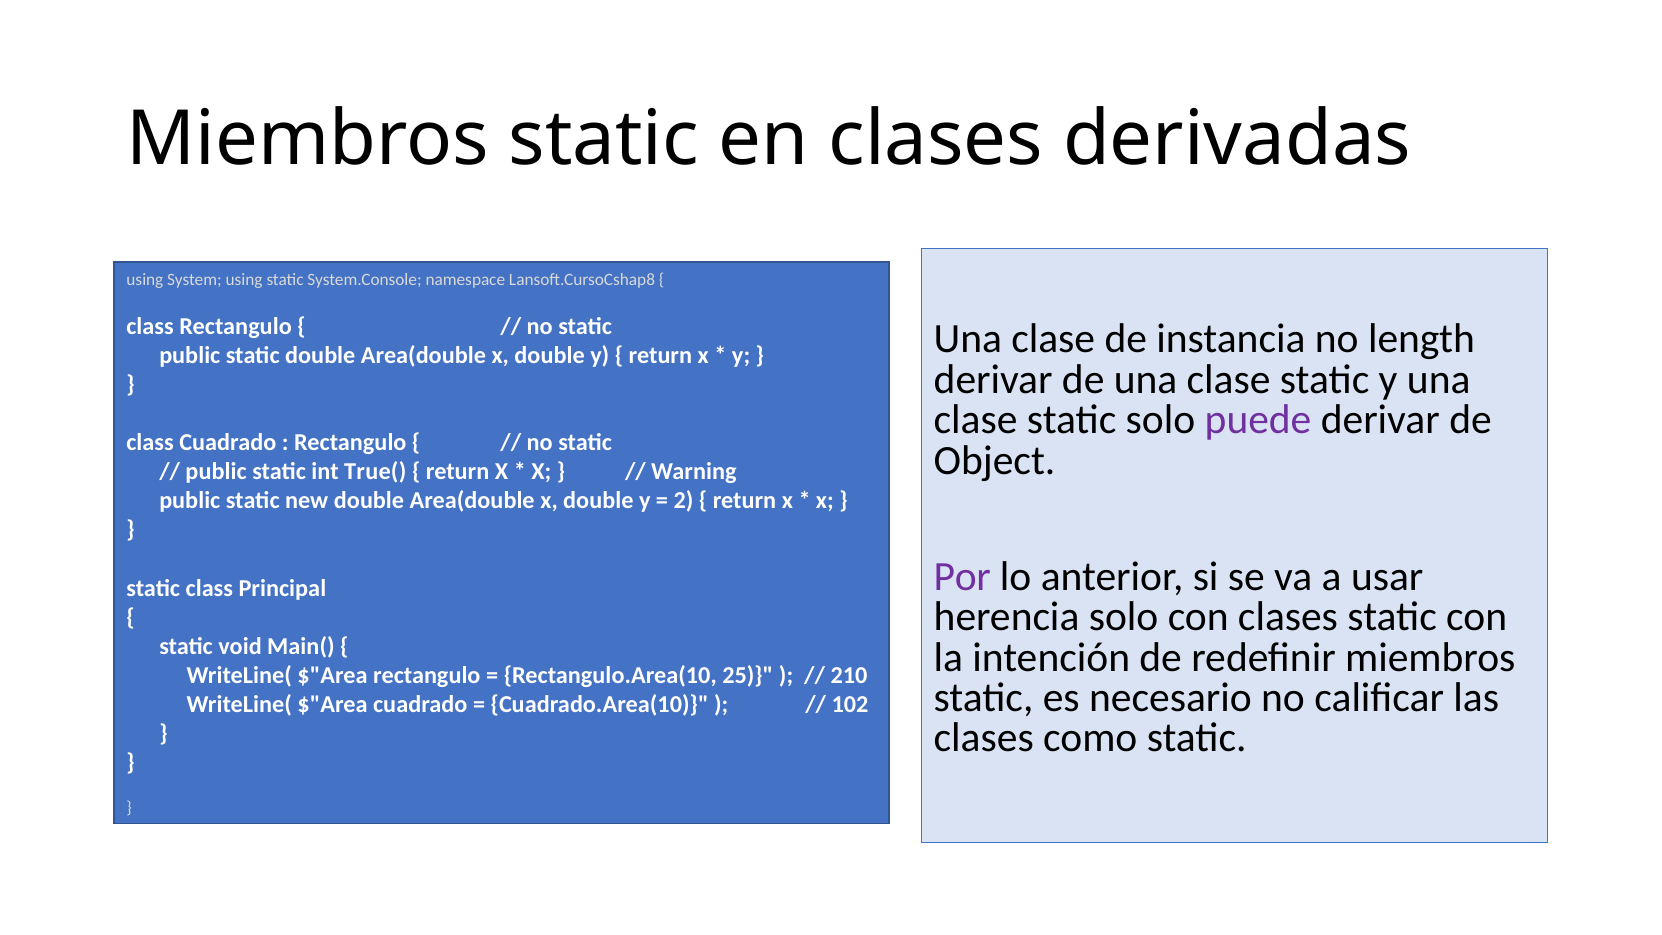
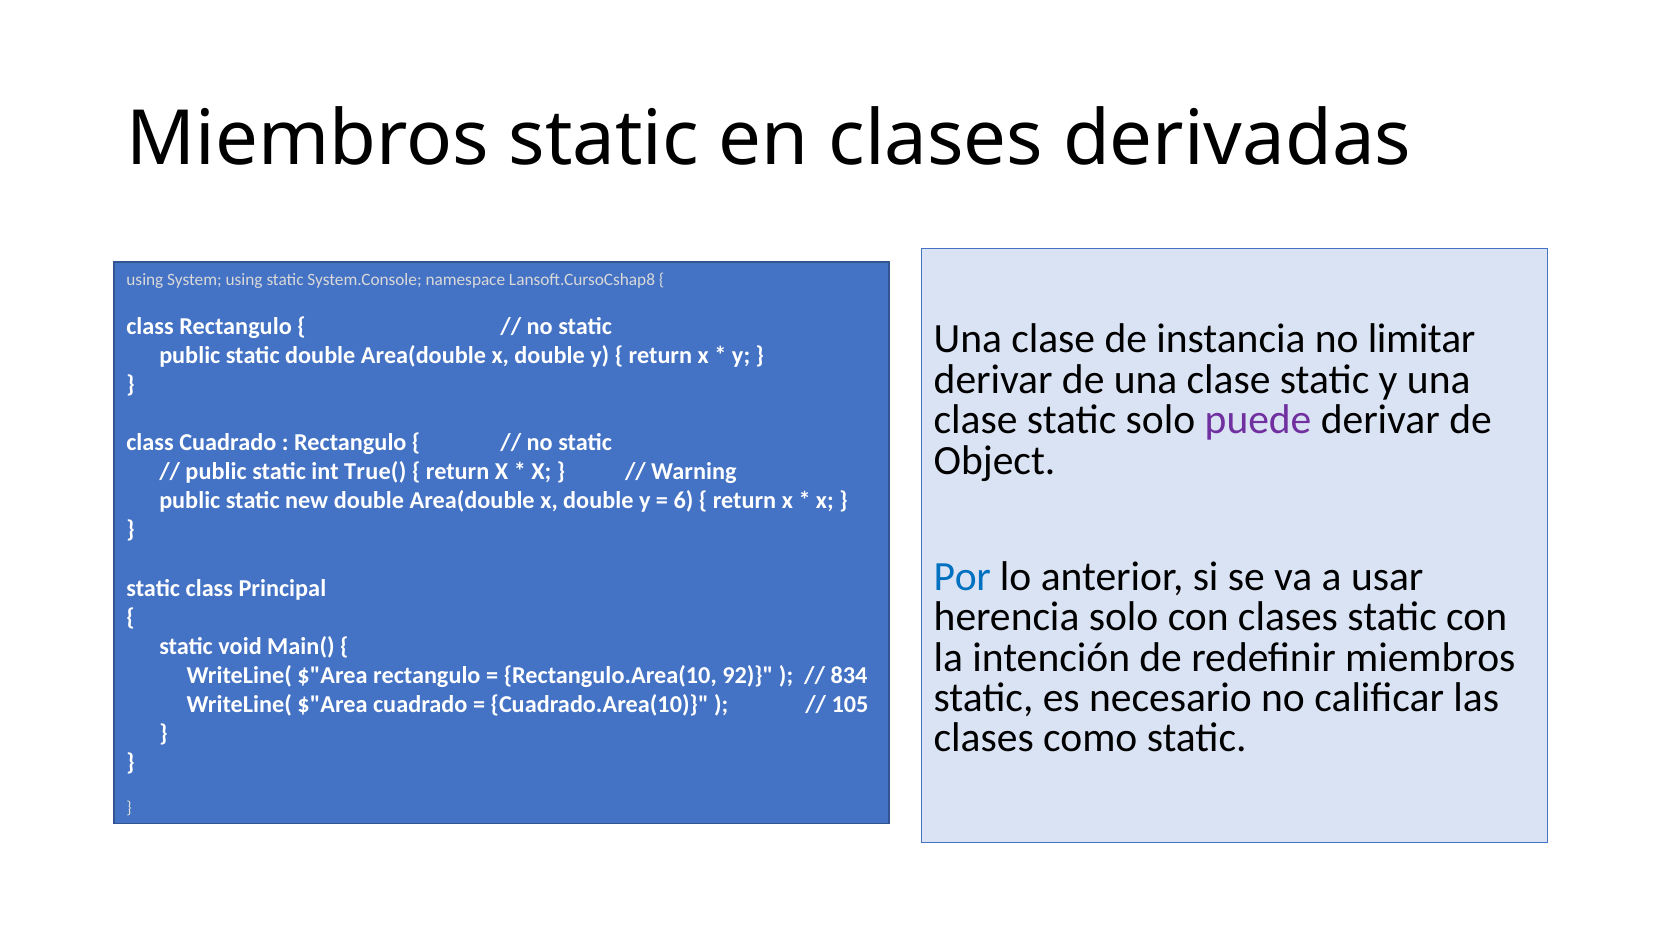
length: length -> limitar
2: 2 -> 6
Por colour: purple -> blue
25: 25 -> 92
210: 210 -> 834
102: 102 -> 105
